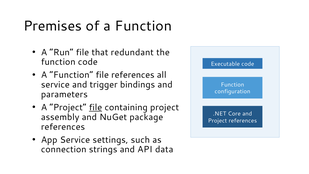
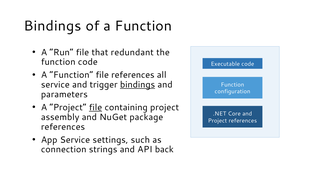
Premises at (53, 26): Premises -> Bindings
bindings at (138, 85) underline: none -> present
data: data -> back
